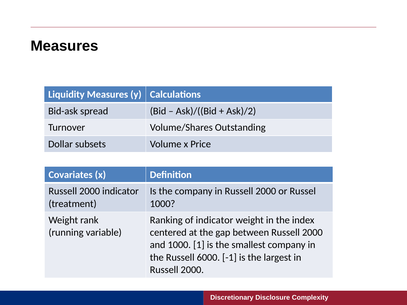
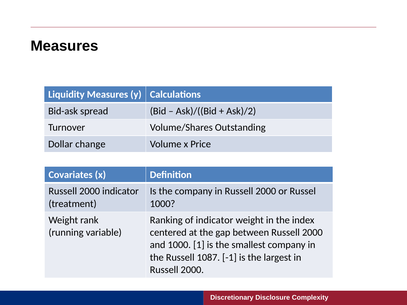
subsets: subsets -> change
6000: 6000 -> 1087
